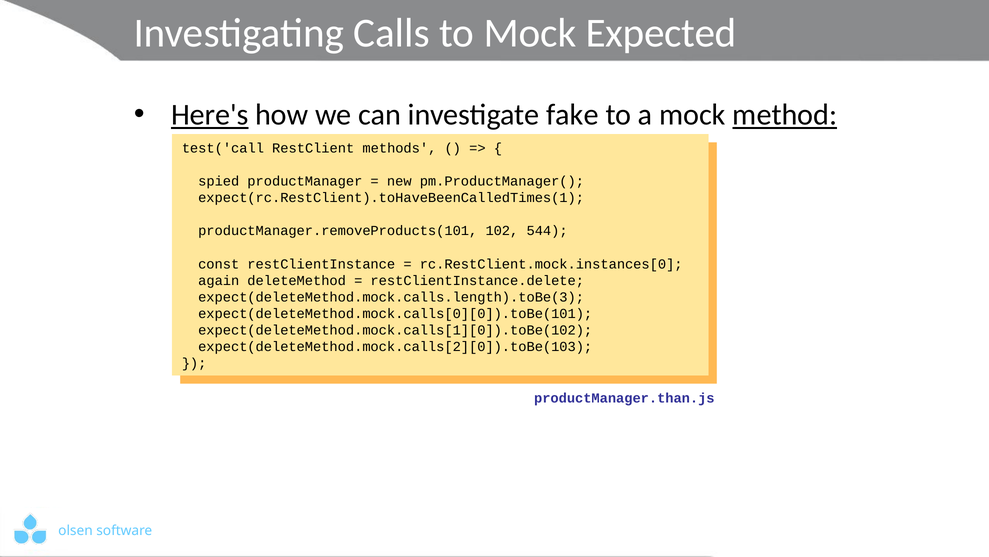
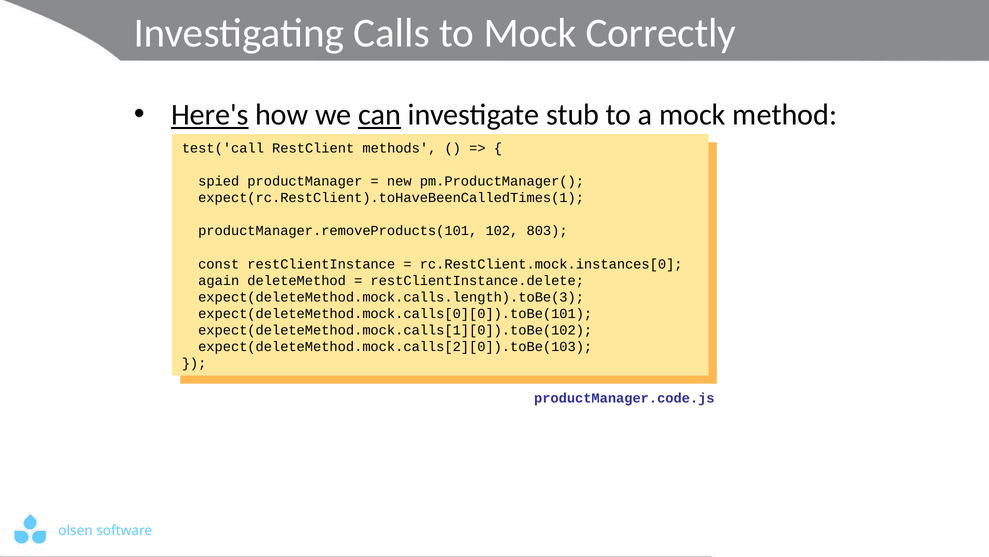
Expected: Expected -> Correctly
can underline: none -> present
fake: fake -> stub
method underline: present -> none
544: 544 -> 803
productManager.than.js: productManager.than.js -> productManager.code.js
